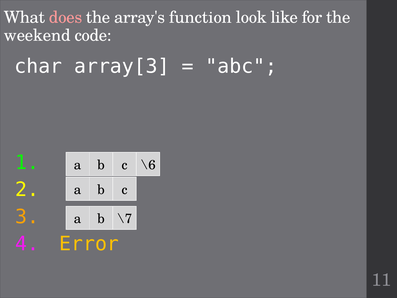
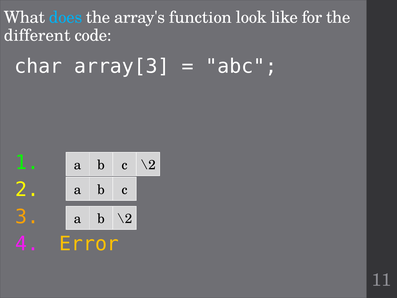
does colour: pink -> light blue
weekend: weekend -> different
c \6: \6 -> \2
b \7: \7 -> \2
